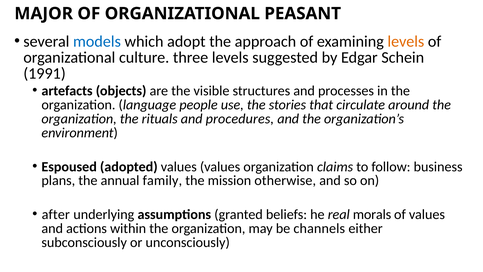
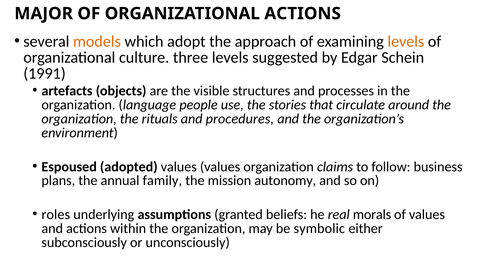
ORGANIZATIONAL PEASANT: PEASANT -> ACTIONS
models colour: blue -> orange
otherwise: otherwise -> autonomy
after: after -> roles
channels: channels -> symbolic
